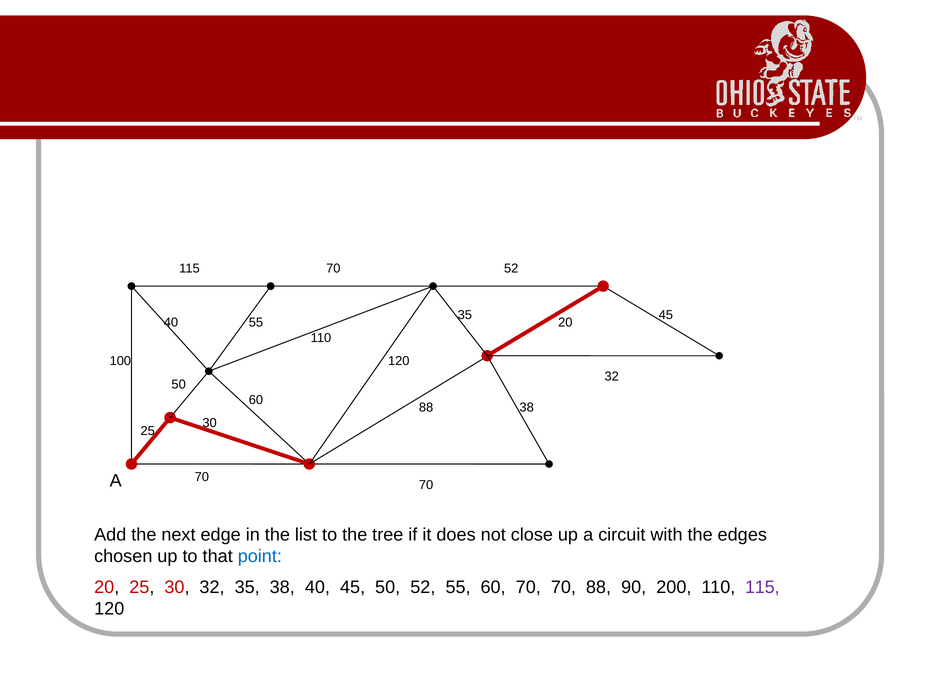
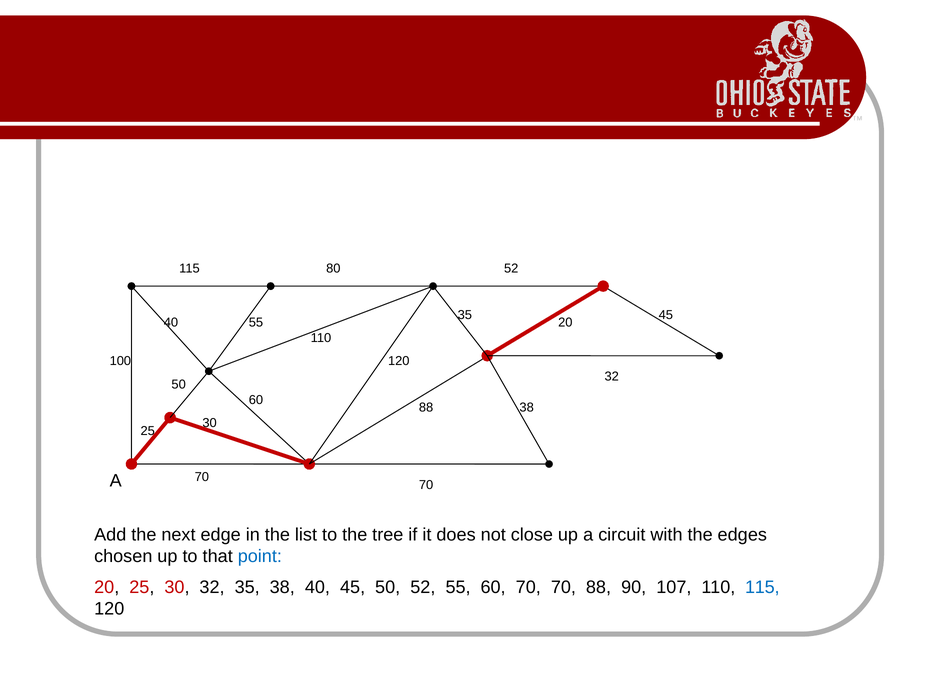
115 70: 70 -> 80
200: 200 -> 107
115 at (762, 587) colour: purple -> blue
